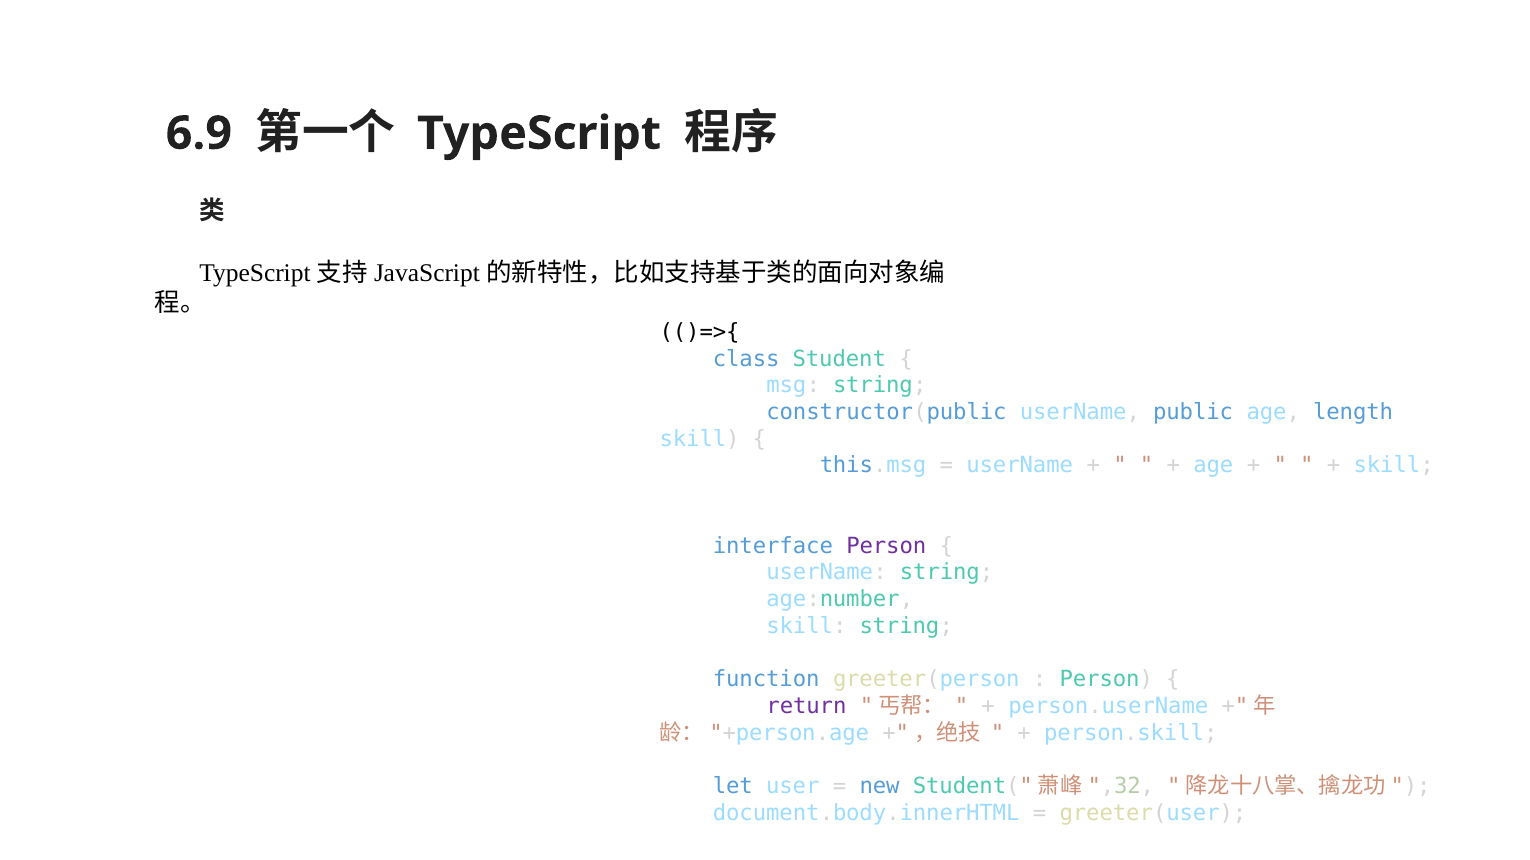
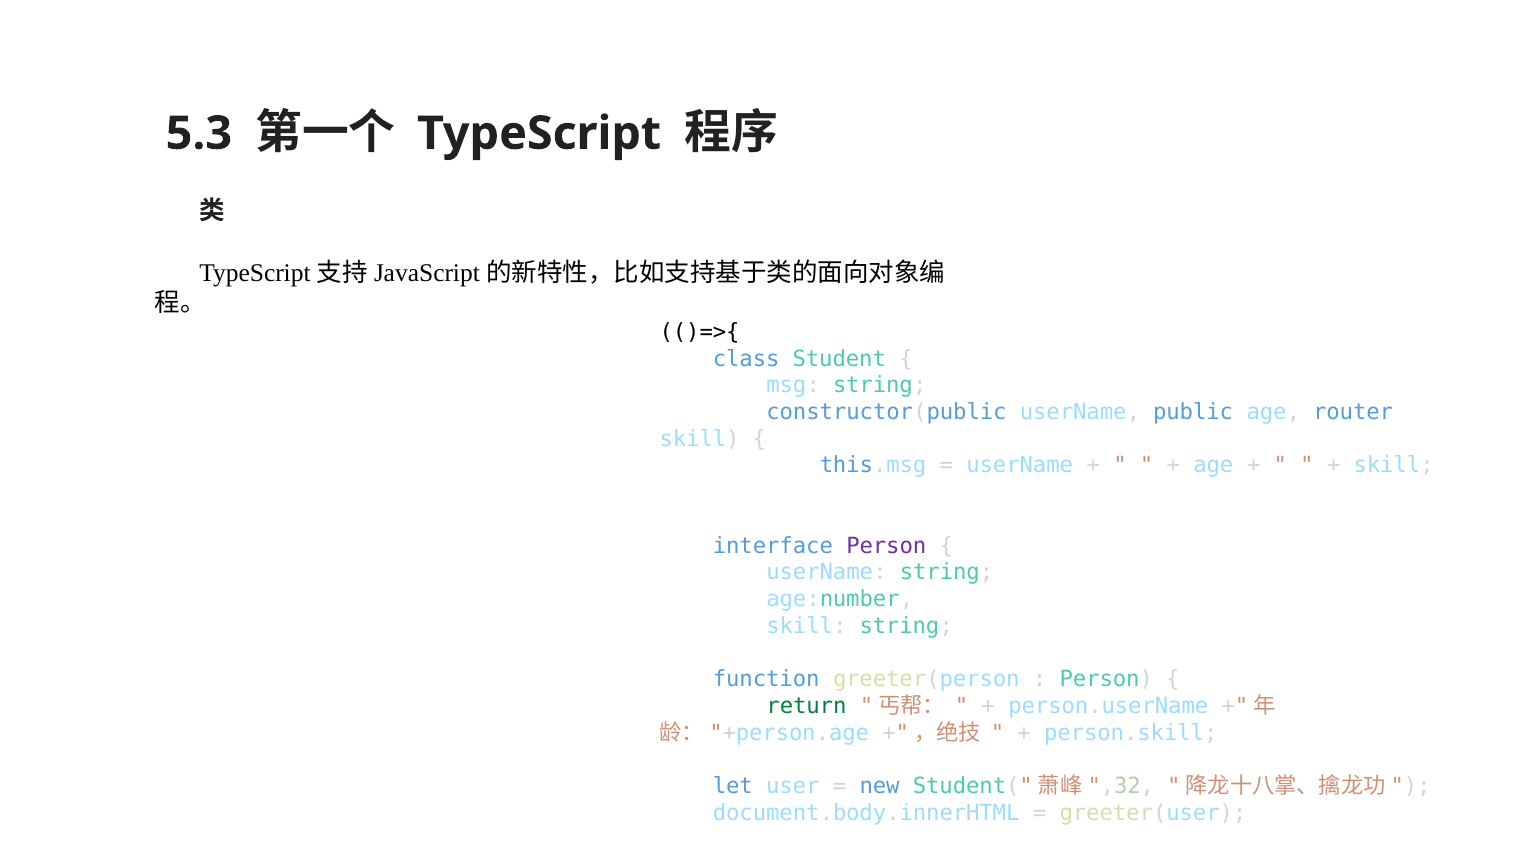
6.9: 6.9 -> 5.3
length: length -> router
return colour: purple -> green
